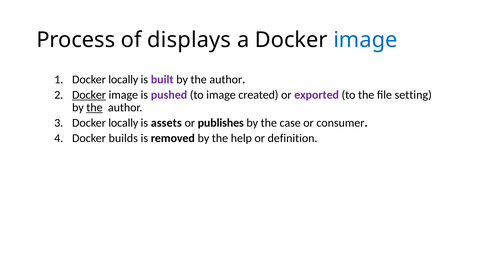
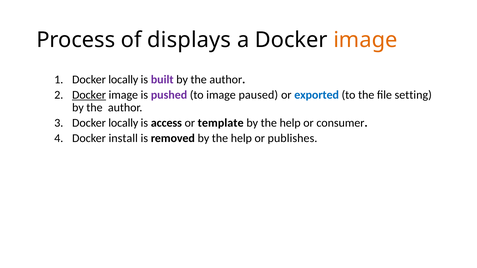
image at (365, 40) colour: blue -> orange
created: created -> paused
exported colour: purple -> blue
the at (94, 108) underline: present -> none
assets: assets -> access
publishes: publishes -> template
case at (290, 123): case -> help
builds: builds -> install
definition: definition -> publishes
